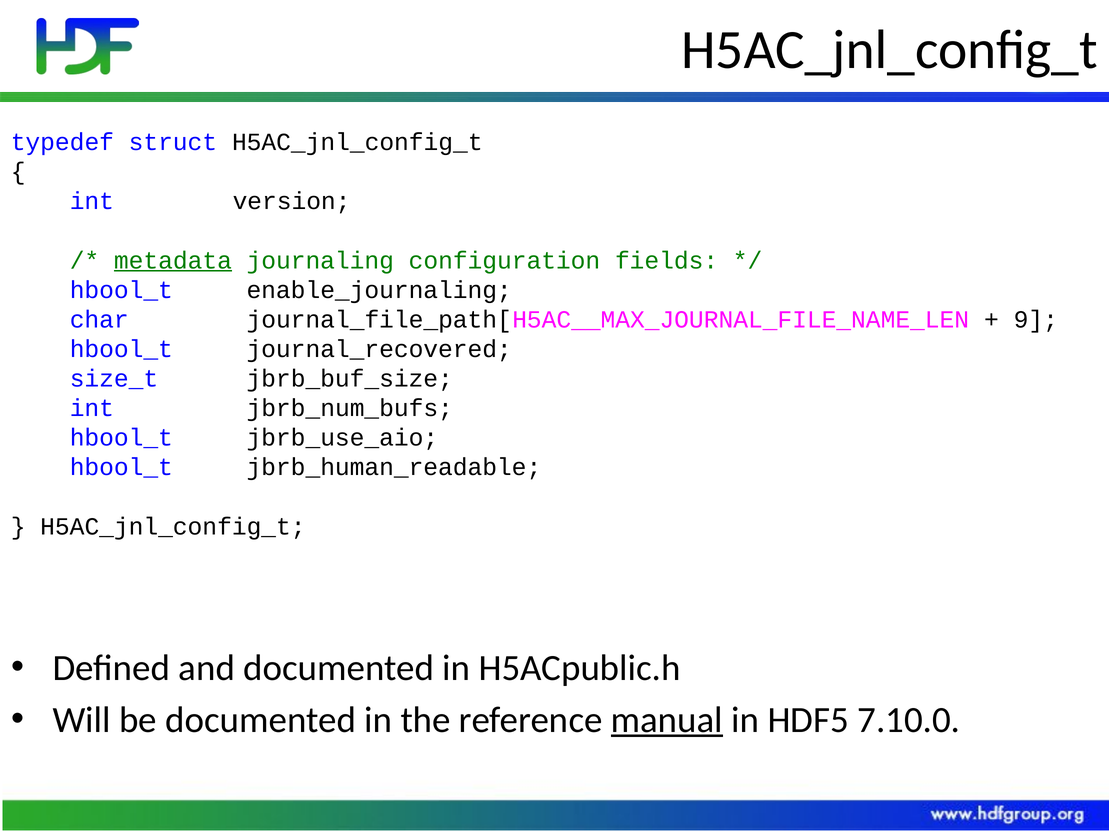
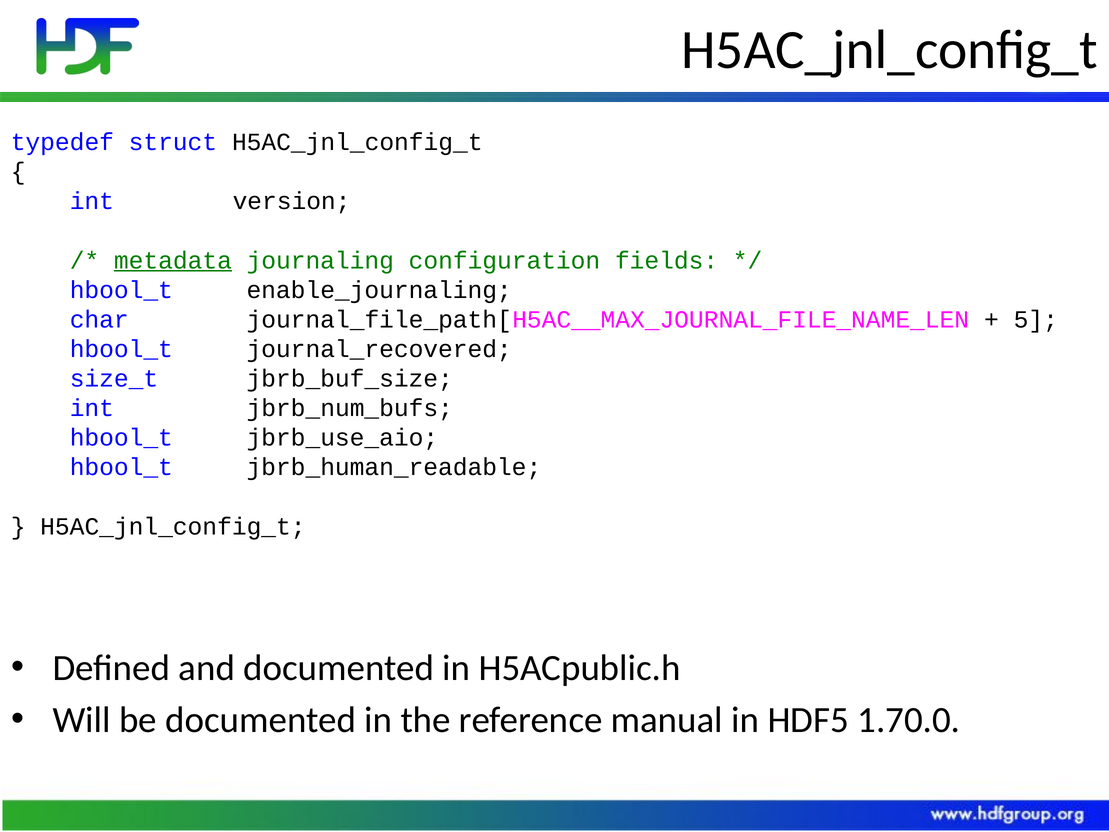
9: 9 -> 5
manual underline: present -> none
7.10.0: 7.10.0 -> 1.70.0
